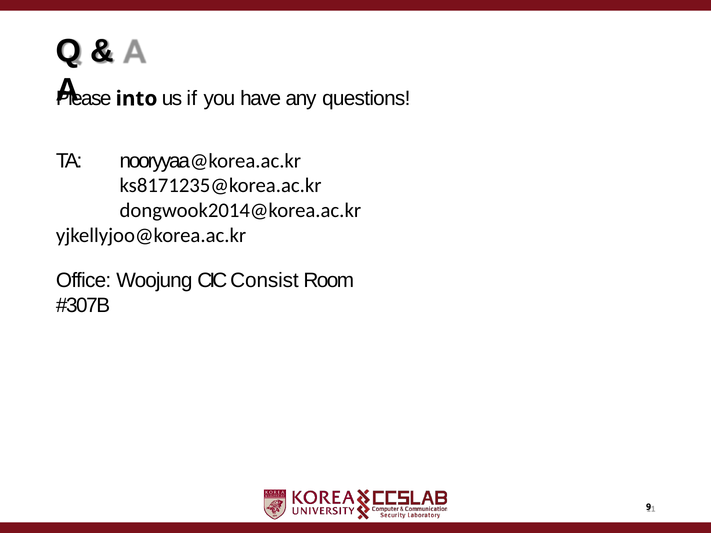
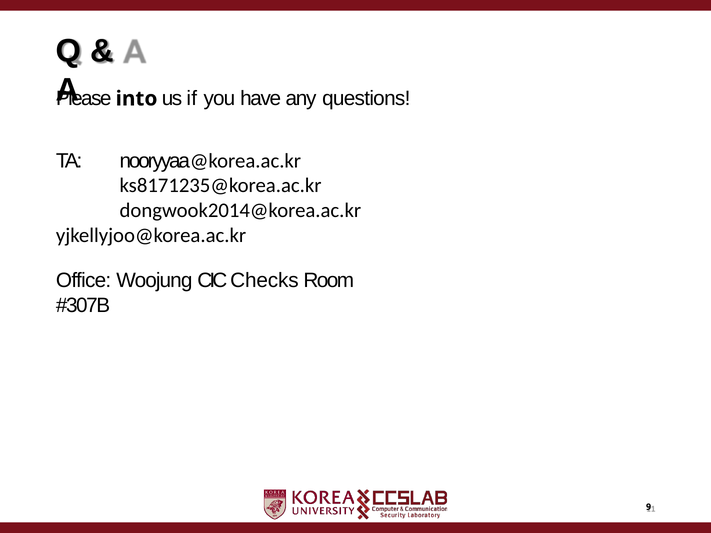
Consist: Consist -> Checks
